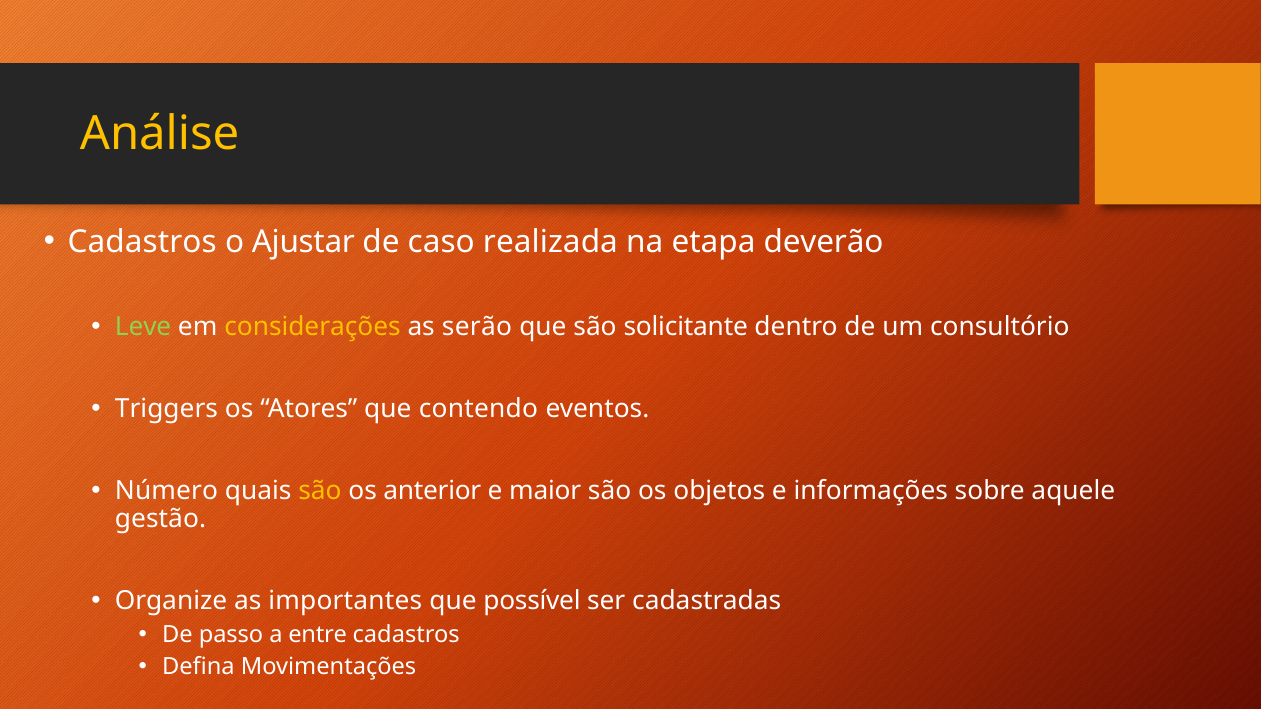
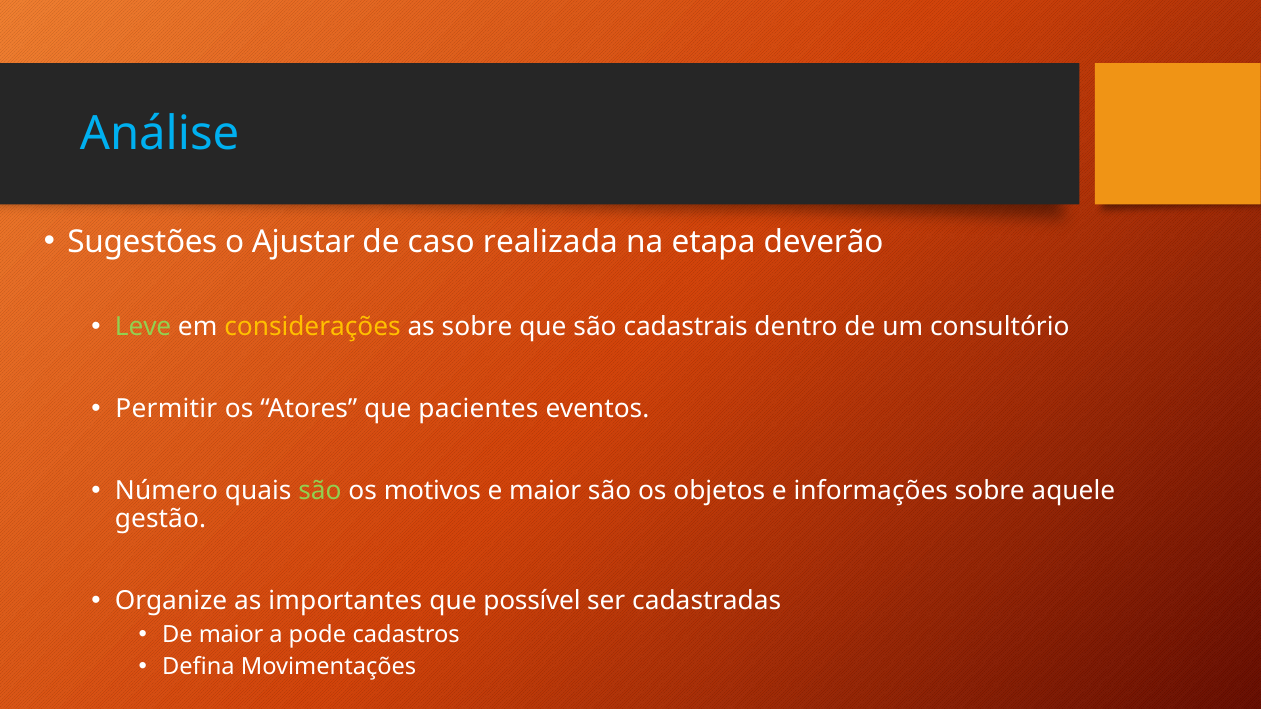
Análise colour: yellow -> light blue
Cadastros at (142, 242): Cadastros -> Sugestões
as serão: serão -> sobre
solicitante: solicitante -> cadastrais
Triggers: Triggers -> Permitir
contendo: contendo -> pacientes
são at (320, 491) colour: yellow -> light green
anterior: anterior -> motivos
De passo: passo -> maior
entre: entre -> pode
